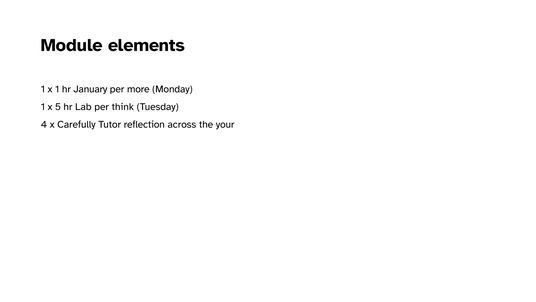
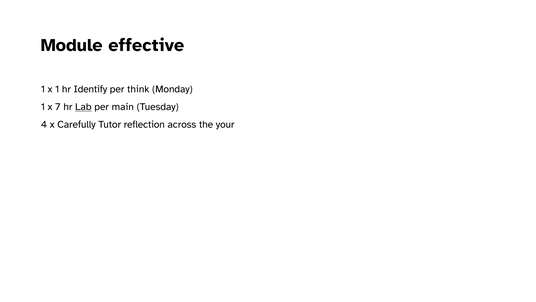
elements: elements -> effective
January: January -> Identify
more: more -> think
5: 5 -> 7
Lab underline: none -> present
think: think -> main
